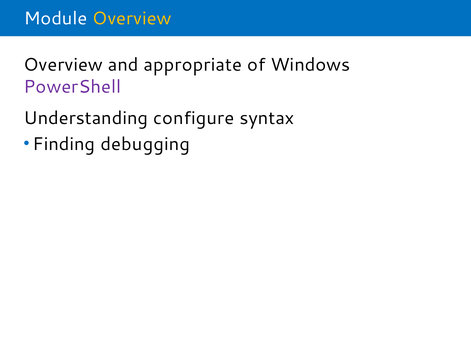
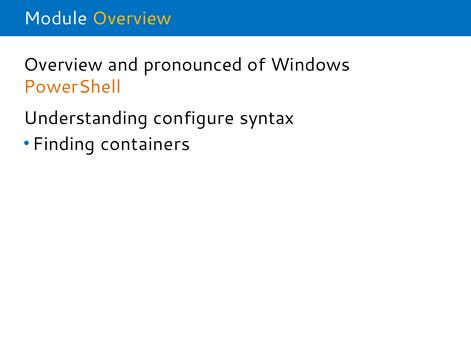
appropriate: appropriate -> pronounced
PowerShell colour: purple -> orange
debugging: debugging -> containers
